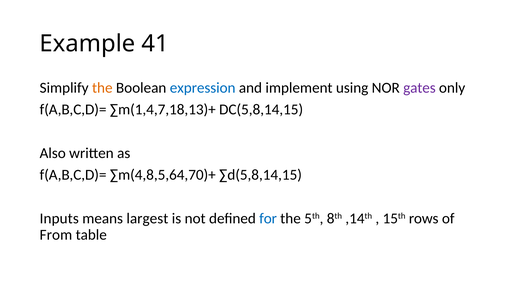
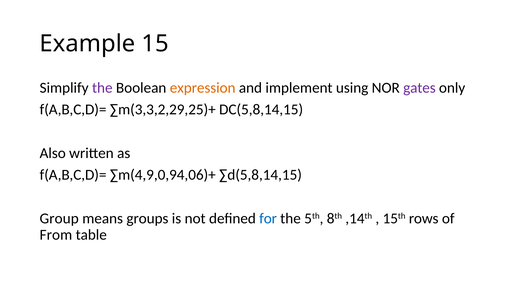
41: 41 -> 15
the at (102, 88) colour: orange -> purple
expression colour: blue -> orange
∑m(1,4,7,18,13)+: ∑m(1,4,7,18,13)+ -> ∑m(3,3,2,29,25)+
∑m(4,8,5,64,70)+: ∑m(4,8,5,64,70)+ -> ∑m(4,9,0,94,06)+
Inputs: Inputs -> Group
largest: largest -> groups
